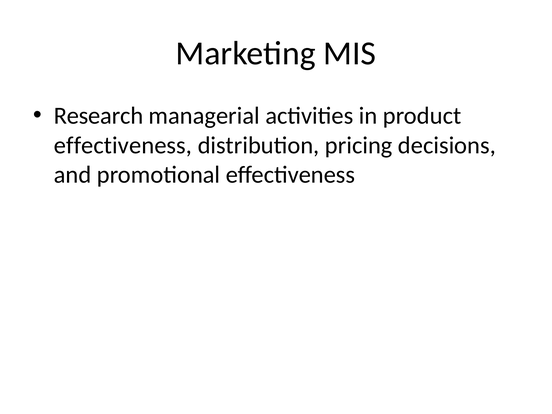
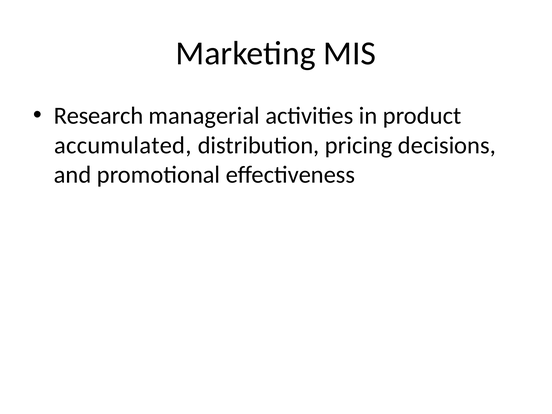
effectiveness at (123, 145): effectiveness -> accumulated
